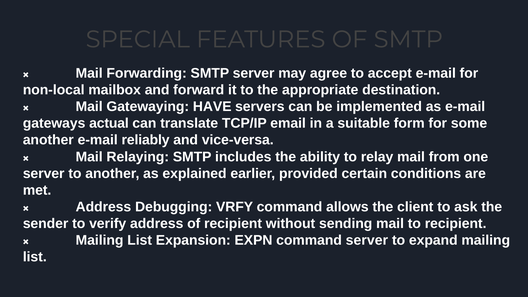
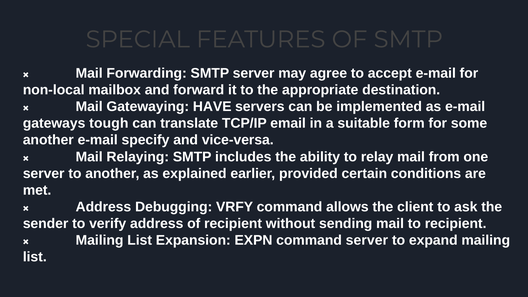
actual: actual -> tough
reliably: reliably -> specify
